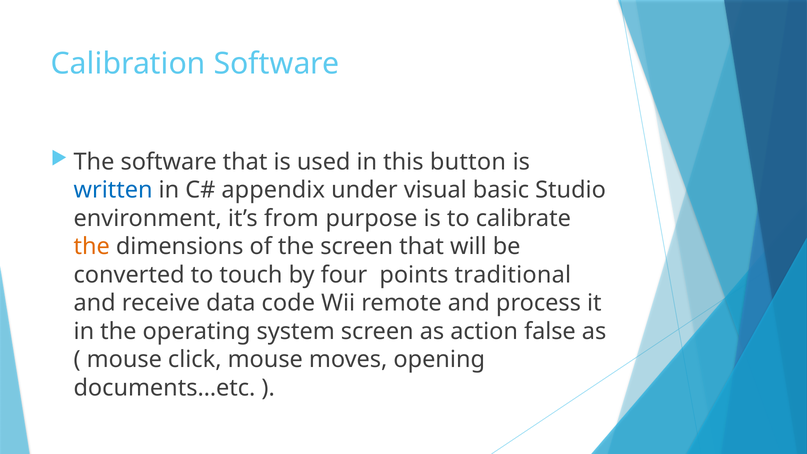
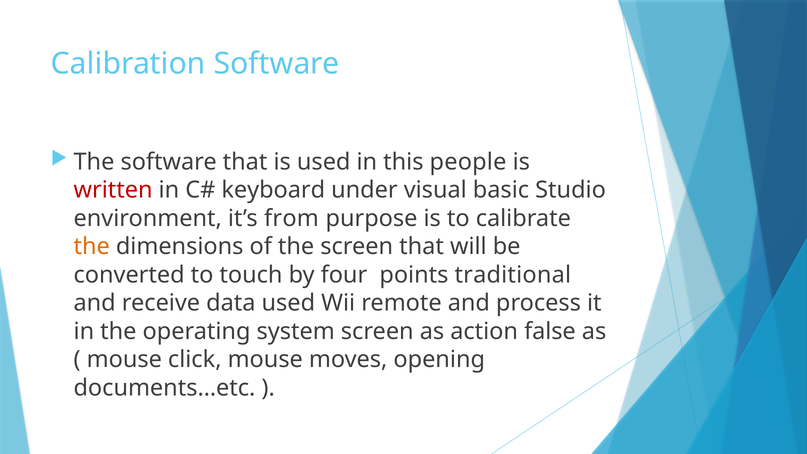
button: button -> people
written colour: blue -> red
appendix: appendix -> keyboard
data code: code -> used
